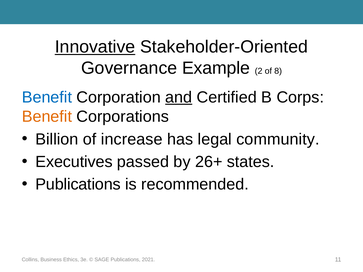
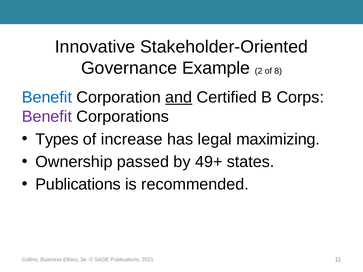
Innovative underline: present -> none
Benefit at (47, 117) colour: orange -> purple
Billion: Billion -> Types
community: community -> maximizing
Executives: Executives -> Ownership
26+: 26+ -> 49+
